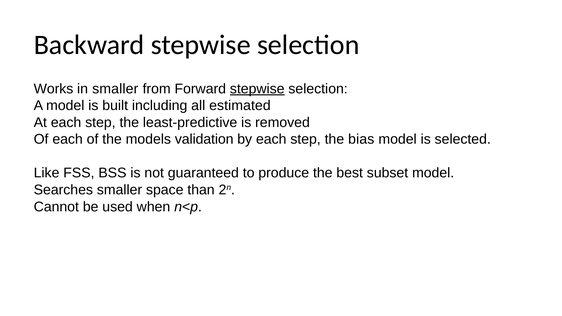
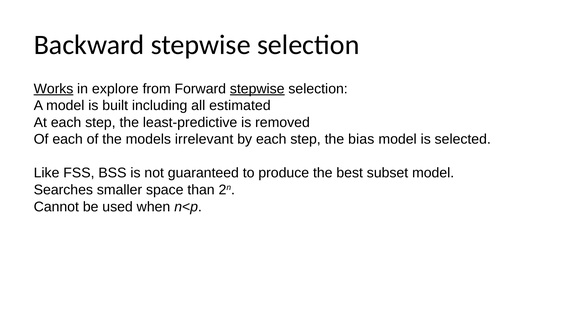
Works underline: none -> present
in smaller: smaller -> explore
validation: validation -> irrelevant
